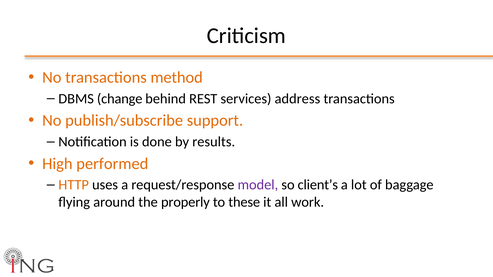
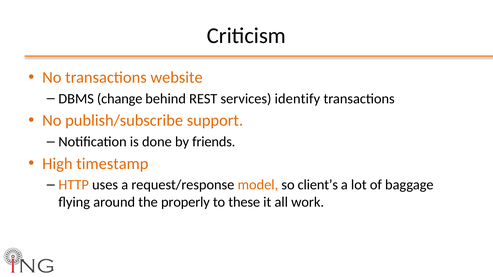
method: method -> website
address: address -> identify
results: results -> friends
performed: performed -> timestamp
model colour: purple -> orange
